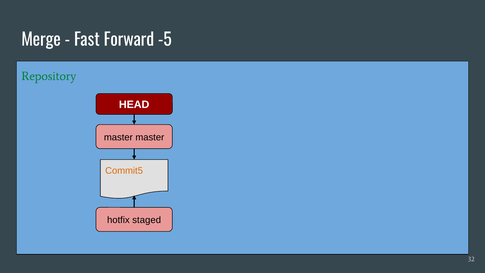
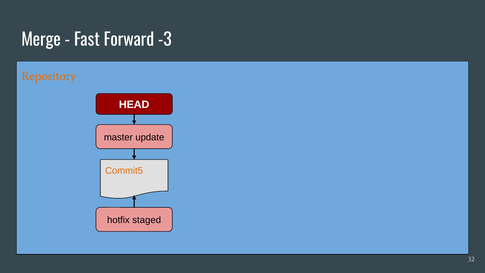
-5: -5 -> -3
Repository colour: green -> orange
master master: master -> update
